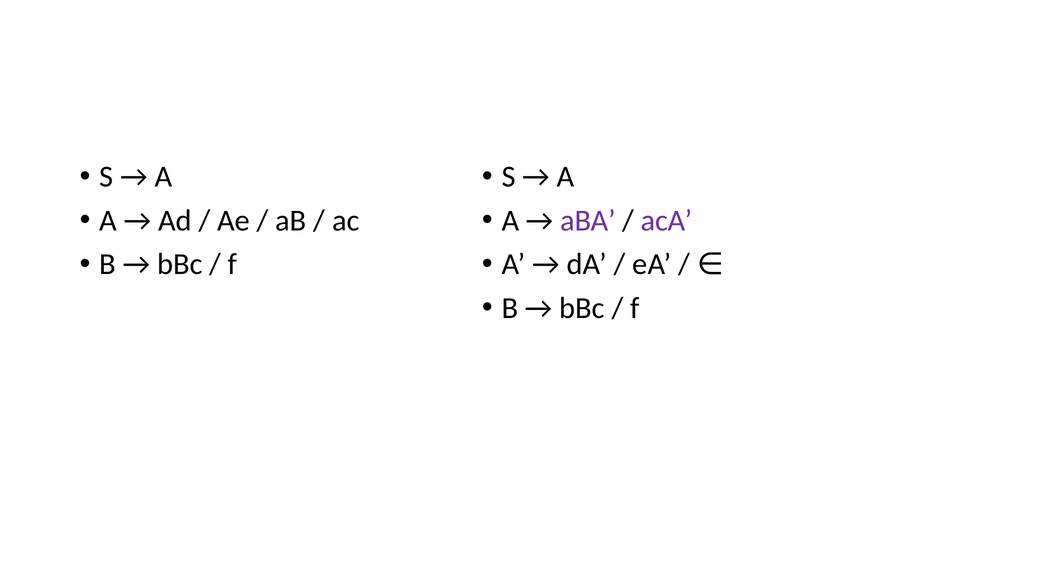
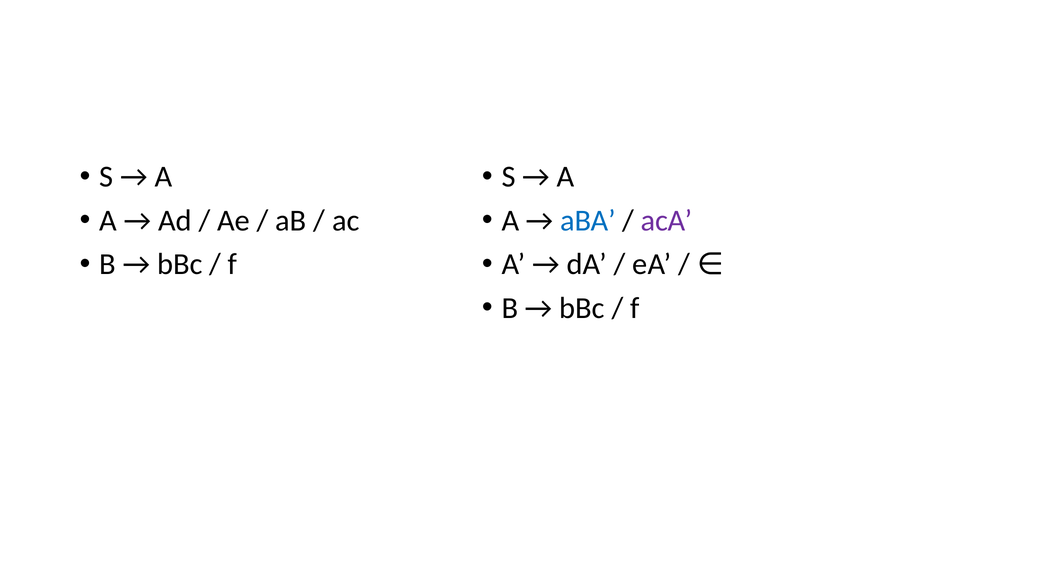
aBA colour: purple -> blue
